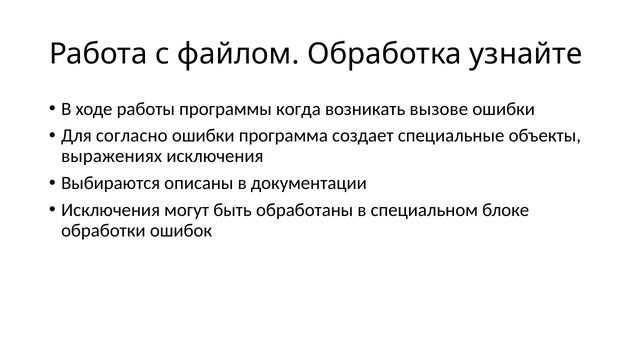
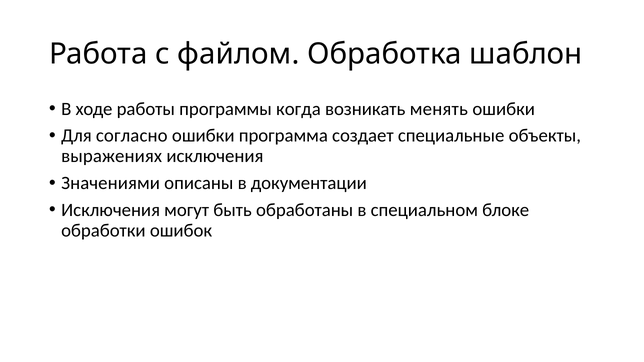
узнайте: узнайте -> шаблон
вызове: вызове -> менять
Выбираются: Выбираются -> Значениями
